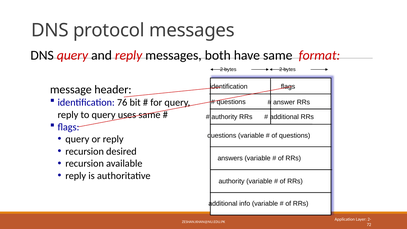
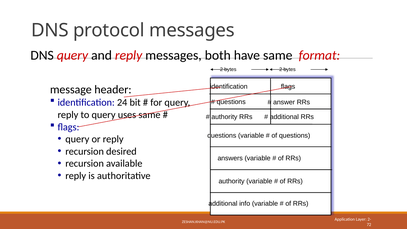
76: 76 -> 24
